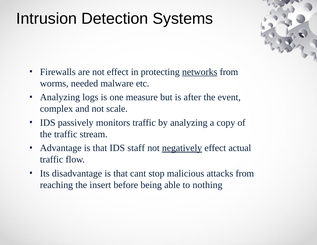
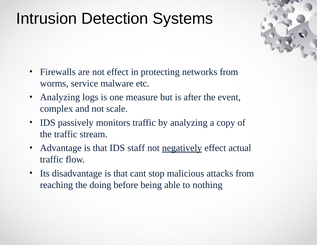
networks underline: present -> none
needed: needed -> service
insert: insert -> doing
